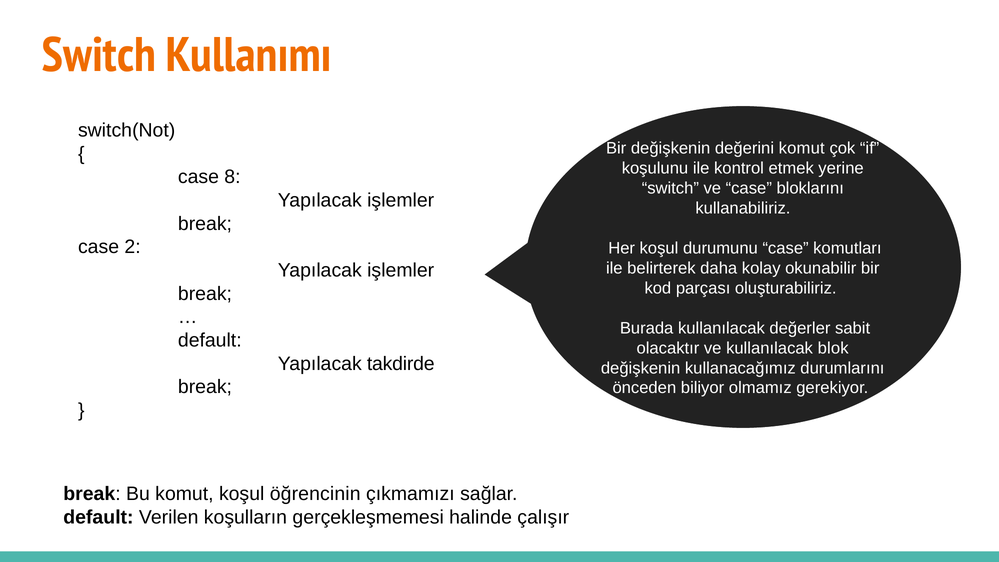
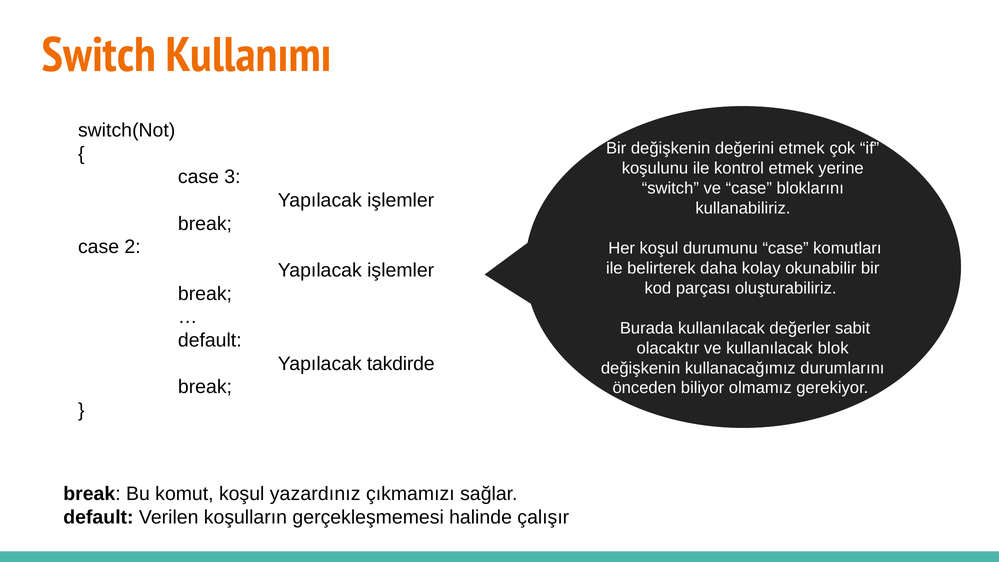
değerini komut: komut -> etmek
8: 8 -> 3
öğrencinin: öğrencinin -> yazardınız
